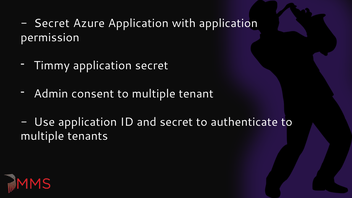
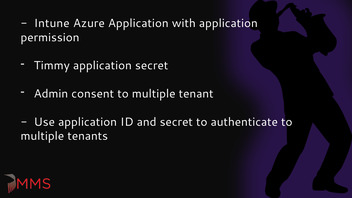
Secret at (52, 23): Secret -> Intune
